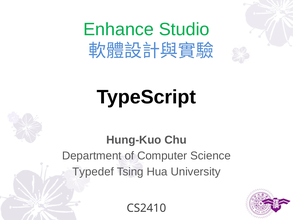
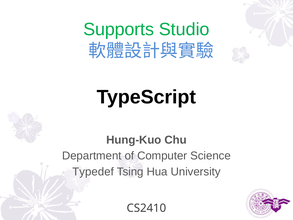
Enhance: Enhance -> Supports
